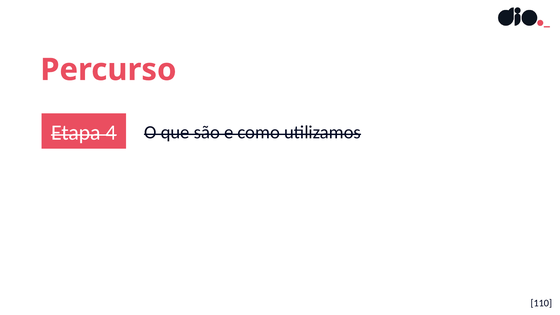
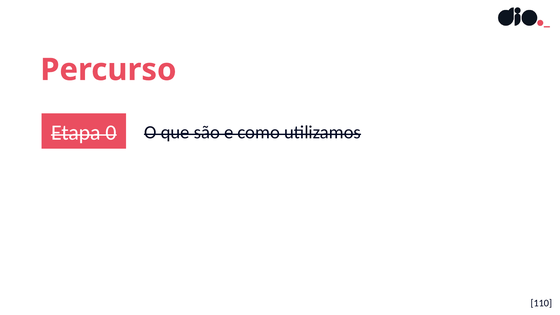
4: 4 -> 0
